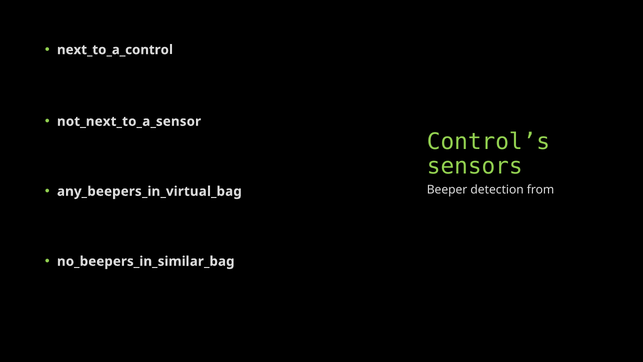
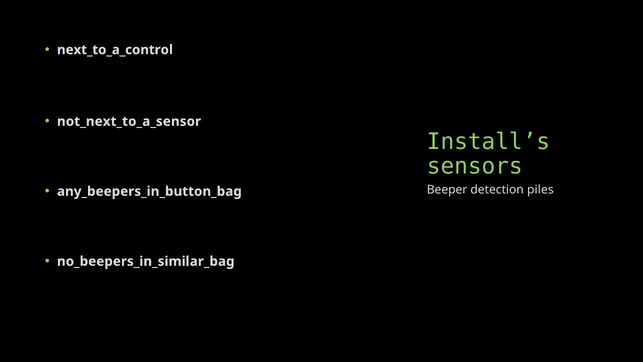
Control’s: Control’s -> Install’s
any_beepers_in_virtual_bag: any_beepers_in_virtual_bag -> any_beepers_in_button_bag
from: from -> piles
